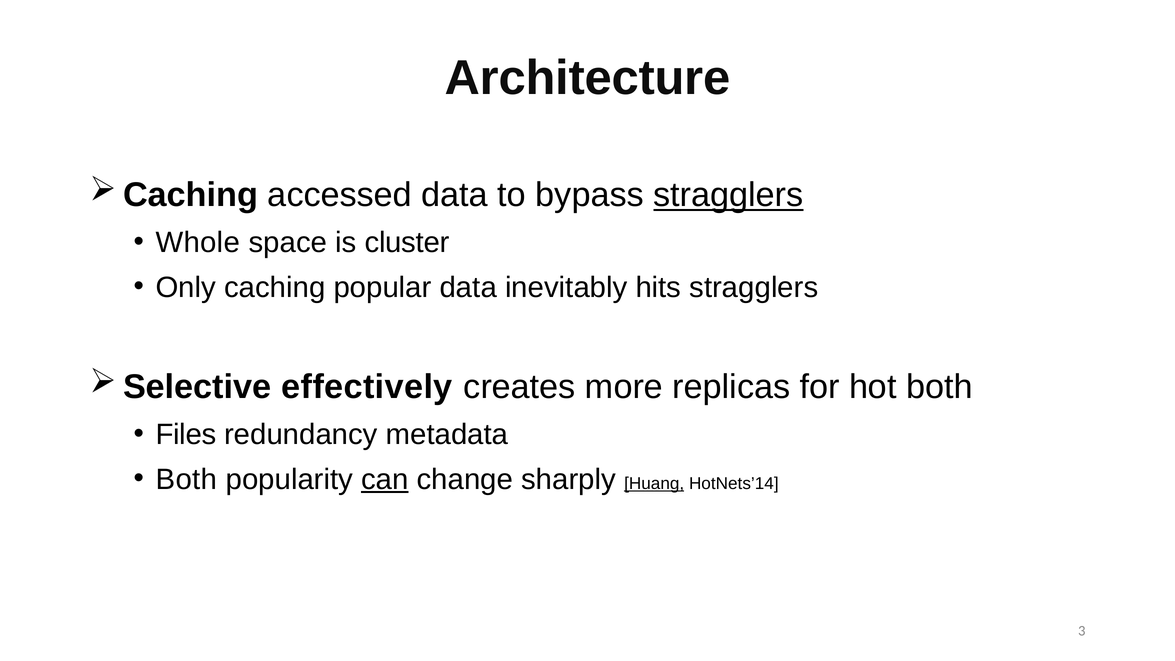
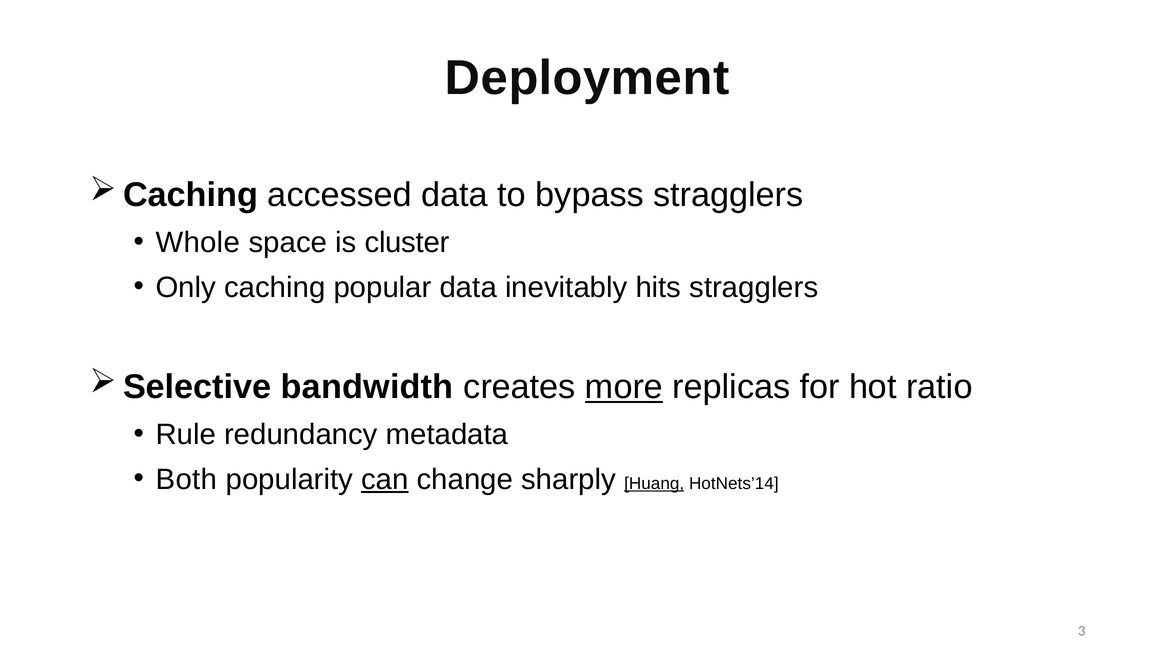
Architecture: Architecture -> Deployment
stragglers at (728, 195) underline: present -> none
effectively: effectively -> bandwidth
more underline: none -> present
hot both: both -> ratio
Files: Files -> Rule
